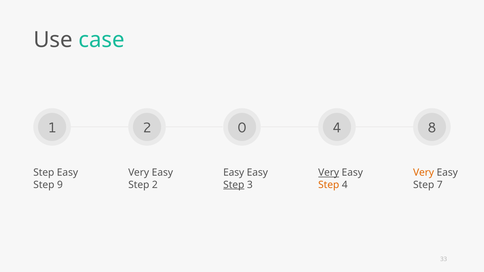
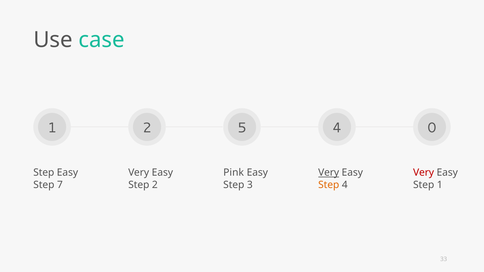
0: 0 -> 5
8: 8 -> 0
Easy at (234, 173): Easy -> Pink
Very at (424, 173) colour: orange -> red
9: 9 -> 7
Step at (234, 185) underline: present -> none
Step 7: 7 -> 1
